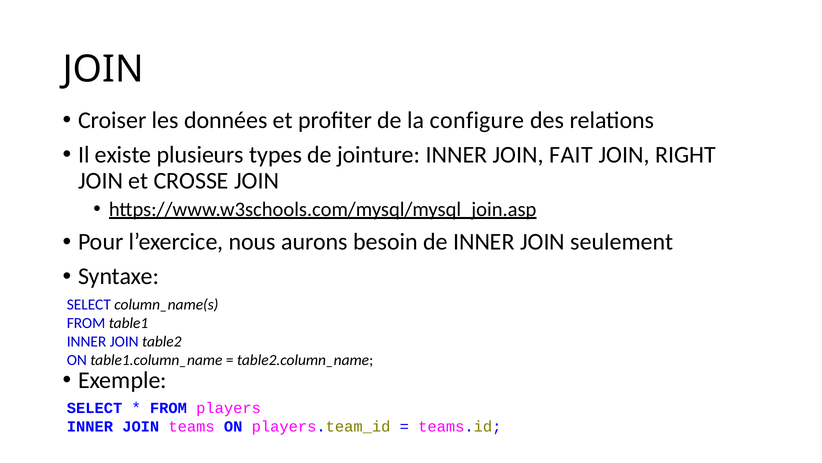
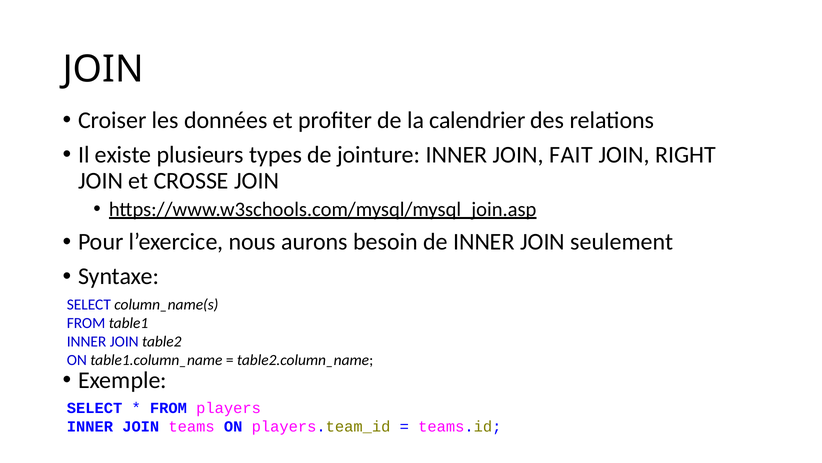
configure: configure -> calendrier
